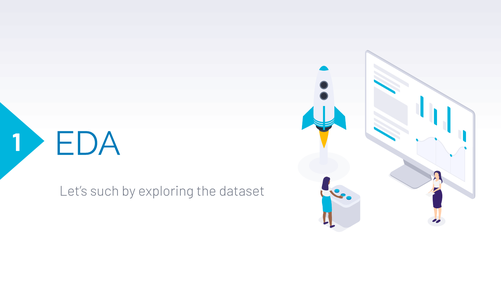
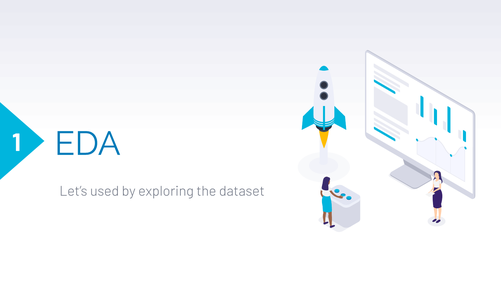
such: such -> used
